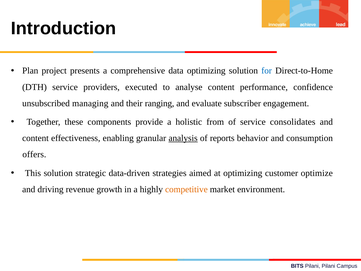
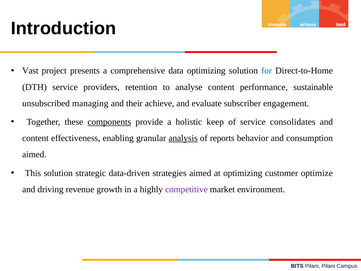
Plan: Plan -> Vast
executed: executed -> retention
confidence: confidence -> sustainable
ranging: ranging -> achieve
components underline: none -> present
from: from -> keep
offers at (34, 154): offers -> aimed
competitive colour: orange -> purple
